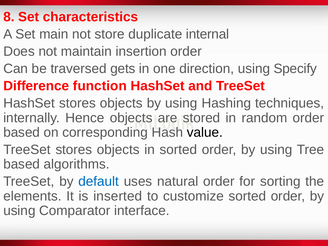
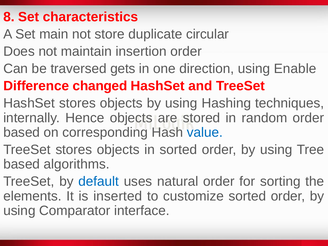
internal: internal -> circular
Specify: Specify -> Enable
function: function -> changed
value colour: black -> blue
